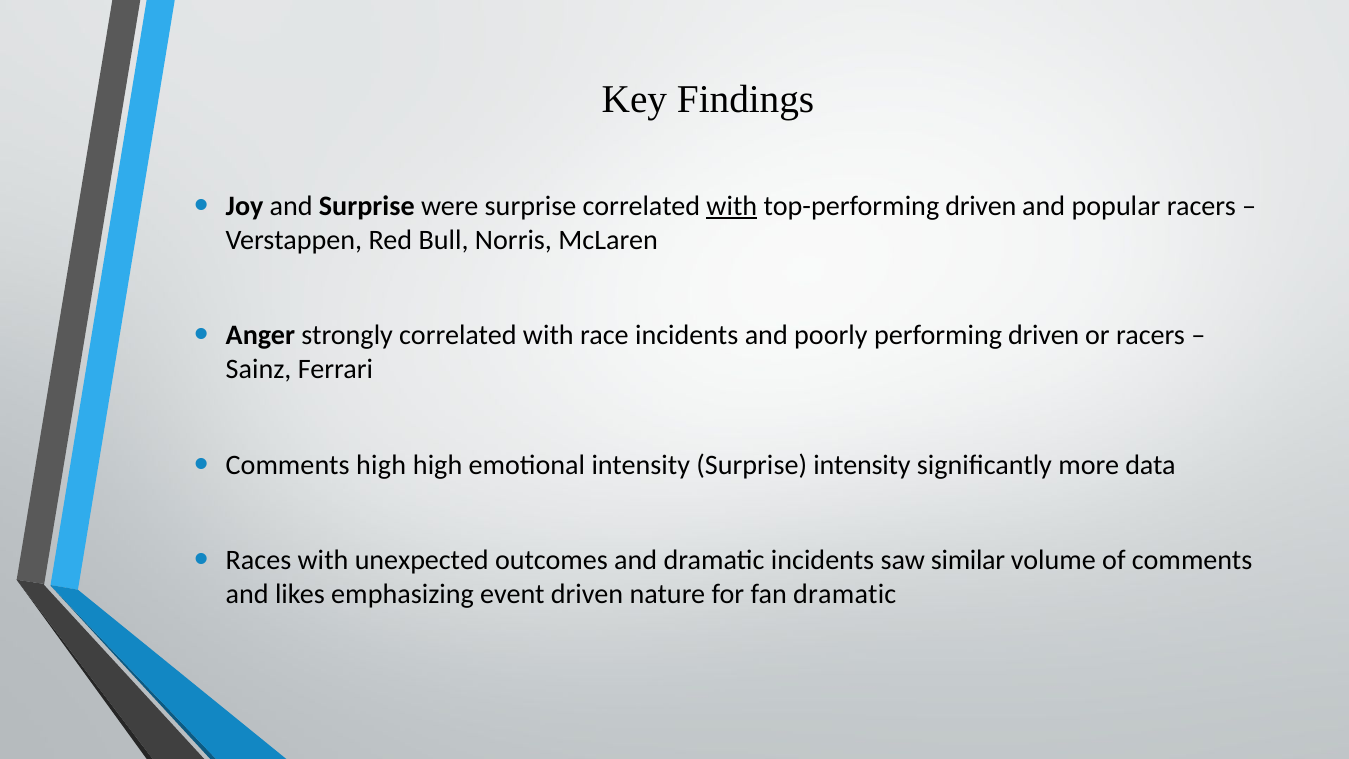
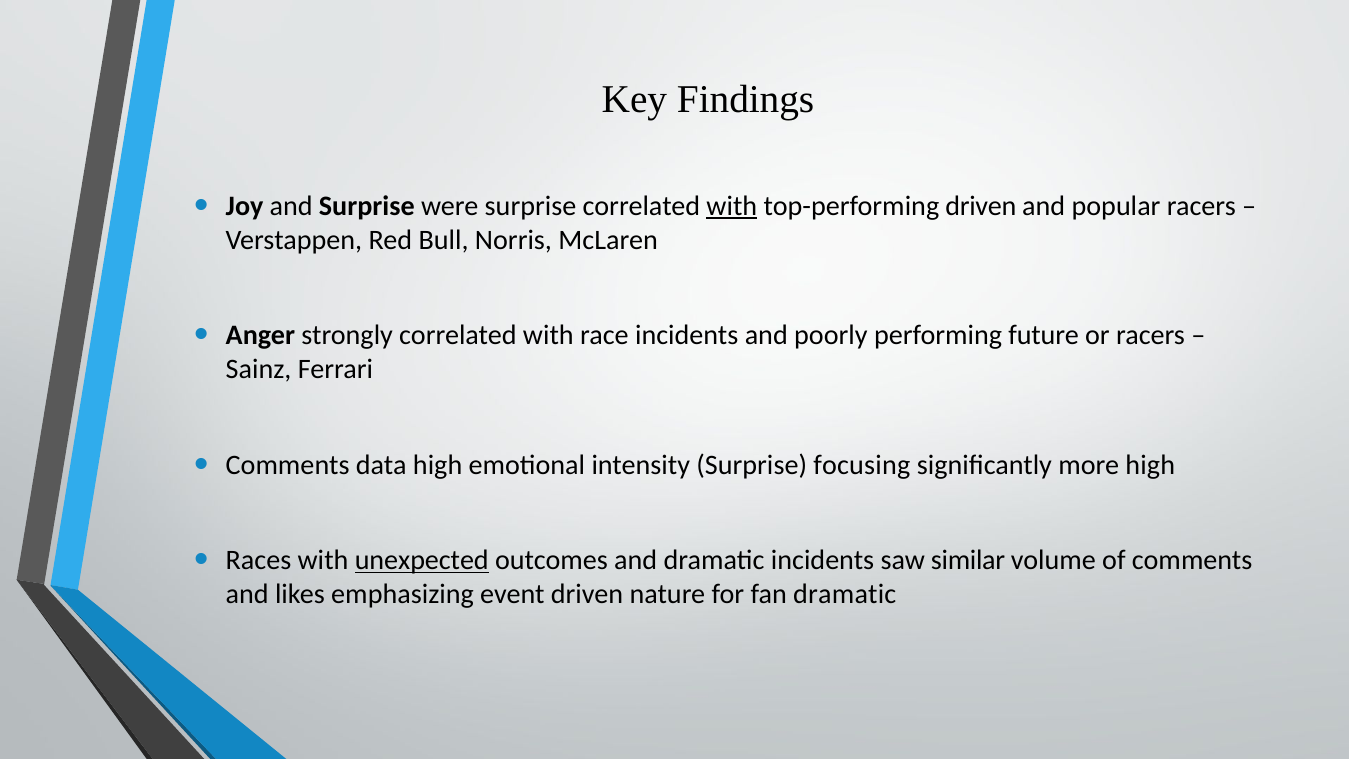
performing driven: driven -> future
Comments high: high -> data
Surprise intensity: intensity -> focusing
more data: data -> high
unexpected underline: none -> present
